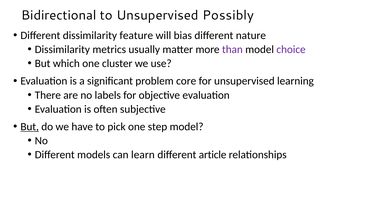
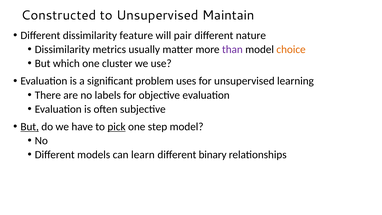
Bidirectional: Bidirectional -> Constructed
Possibly: Possibly -> Maintain
bias: bias -> pair
choice colour: purple -> orange
core: core -> uses
pick underline: none -> present
article: article -> binary
